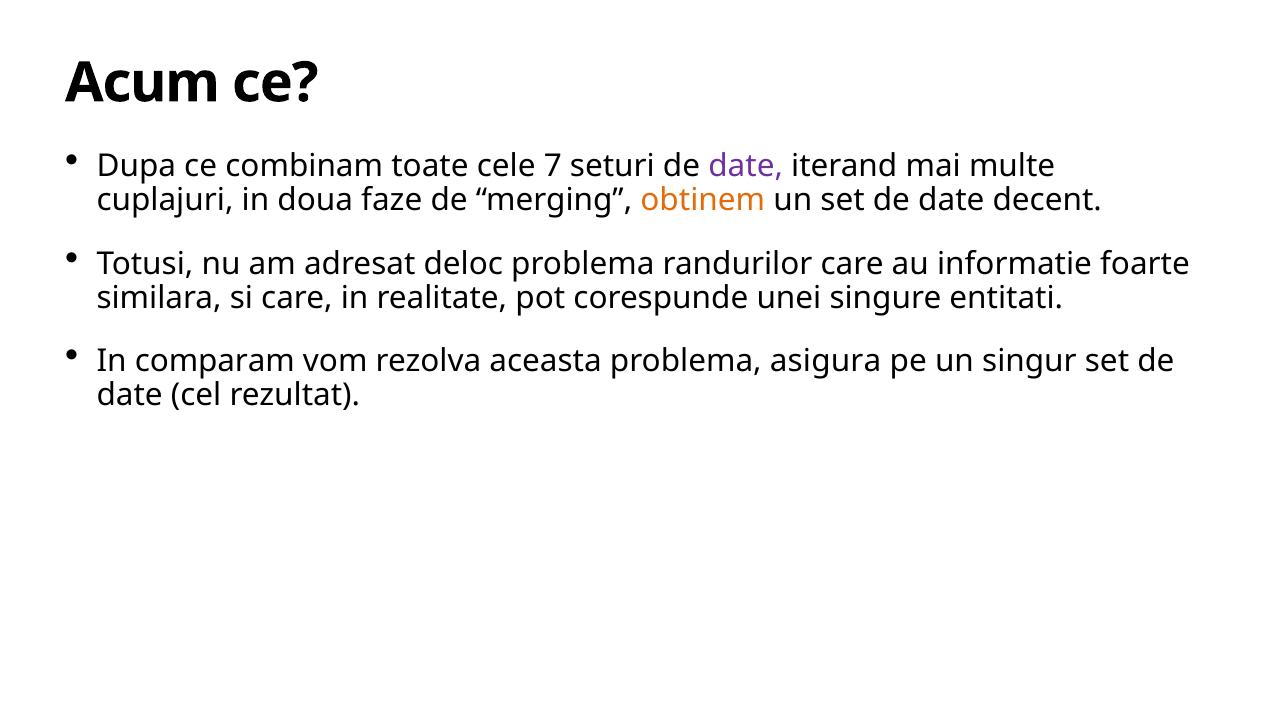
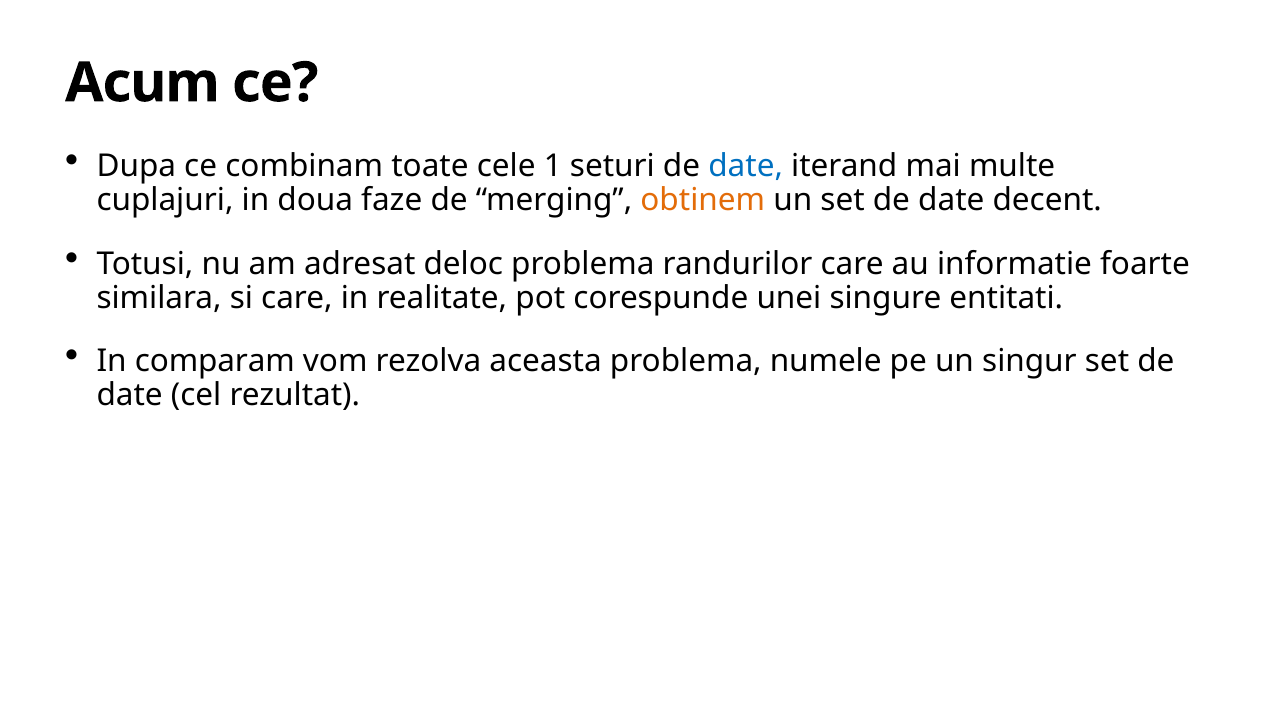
7: 7 -> 1
date at (746, 166) colour: purple -> blue
asigura: asigura -> numele
